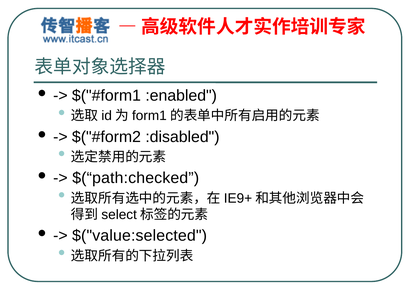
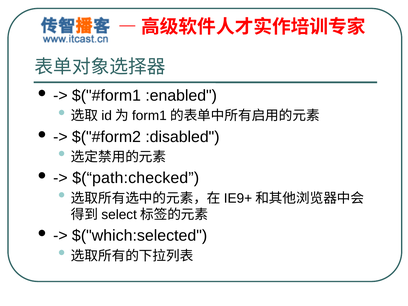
$("value:selected: $("value:selected -> $("which:selected
